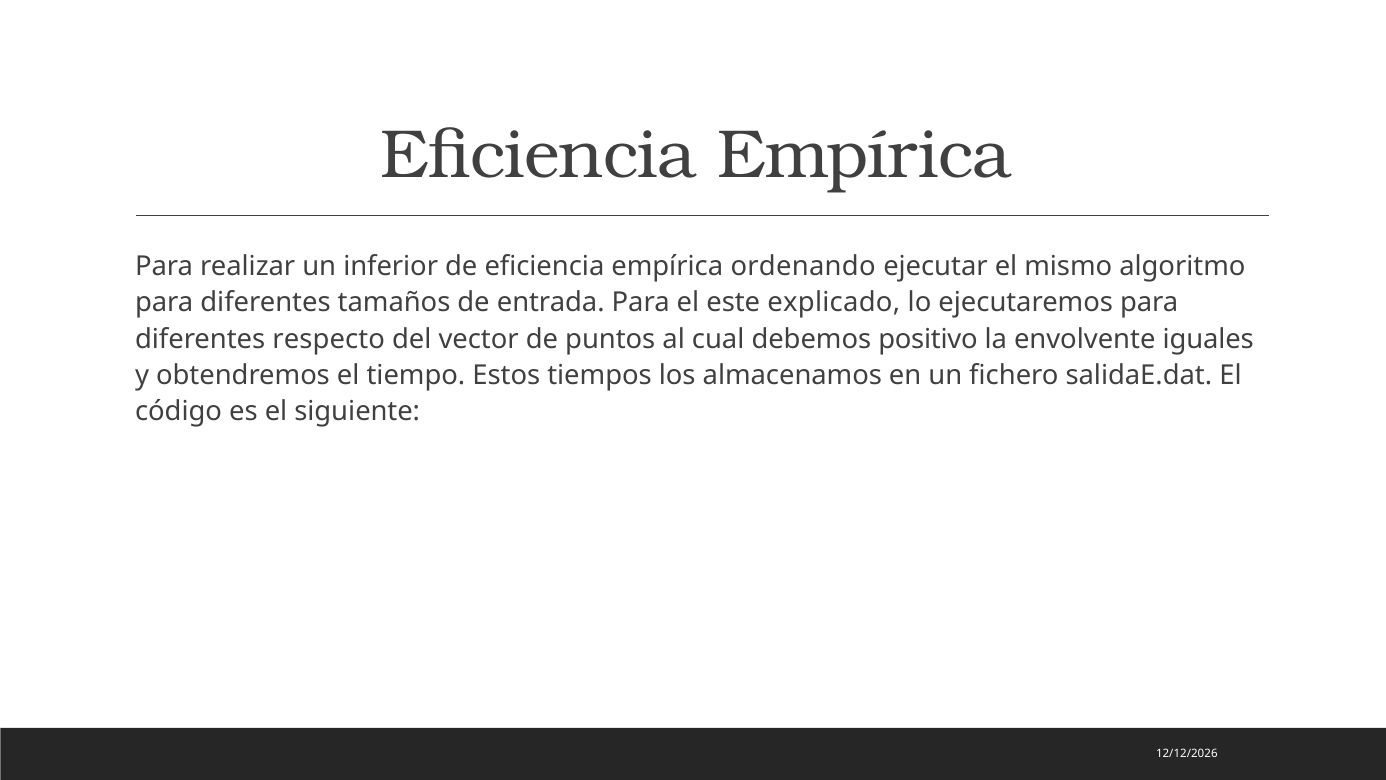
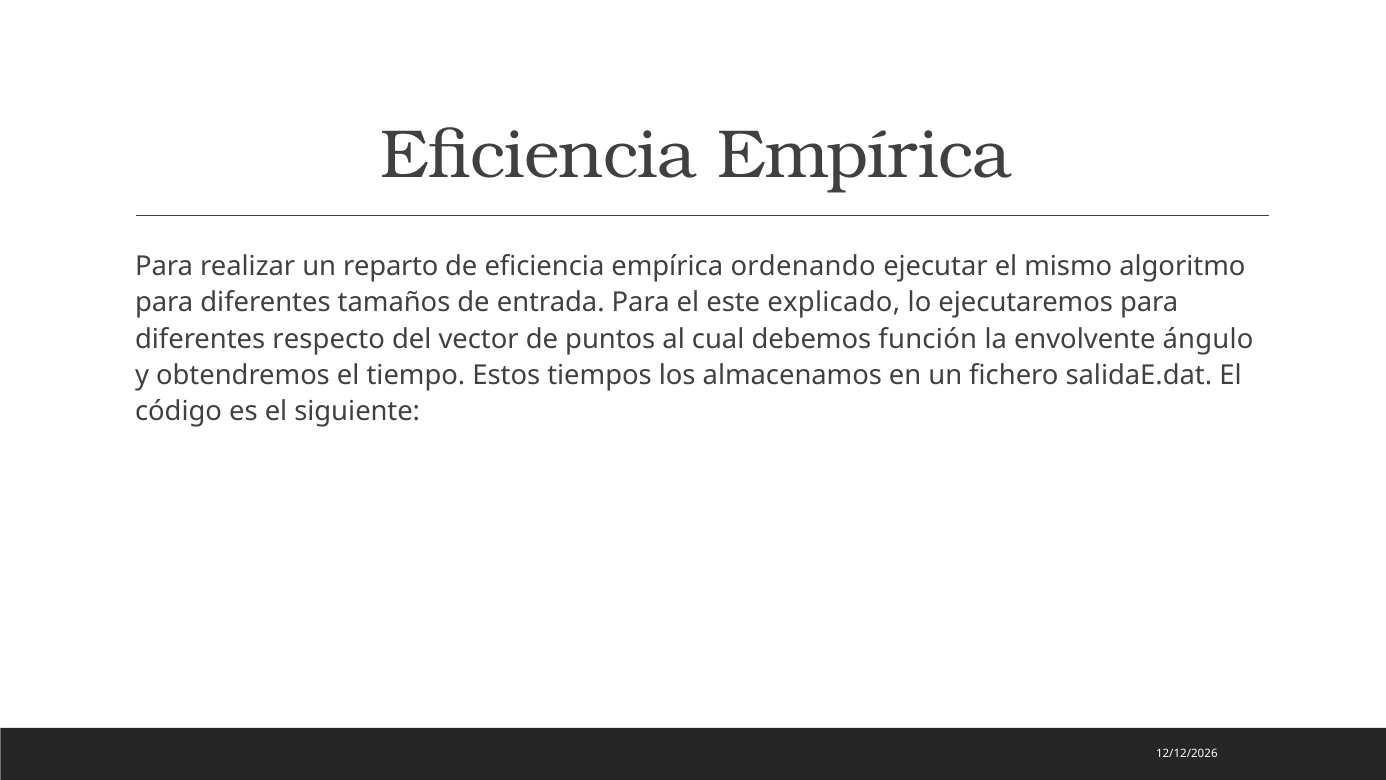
inferior: inferior -> reparto
positivo: positivo -> función
iguales: iguales -> ángulo
